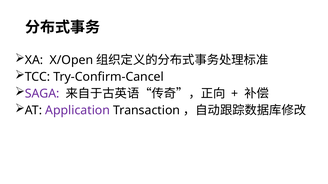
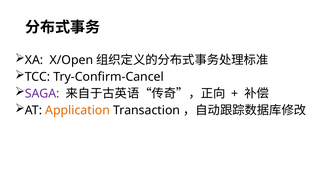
Application colour: purple -> orange
